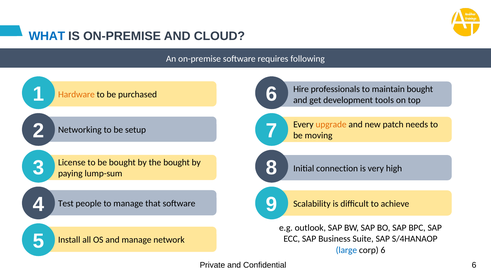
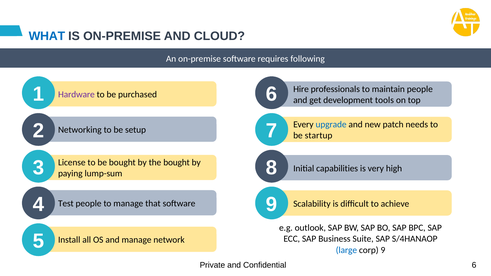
maintain bought: bought -> people
Hardware colour: orange -> purple
upgrade colour: orange -> blue
moving: moving -> startup
connection: connection -> capabilities
corp 6: 6 -> 9
